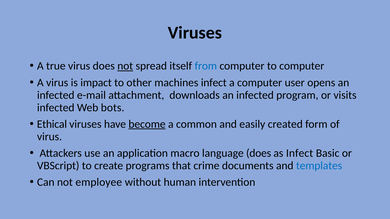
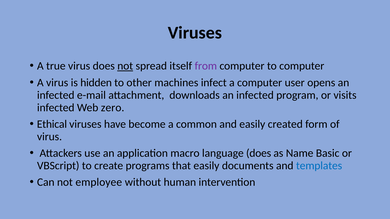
from colour: blue -> purple
impact: impact -> hidden
bots: bots -> zero
become underline: present -> none
as Infect: Infect -> Name
that crime: crime -> easily
